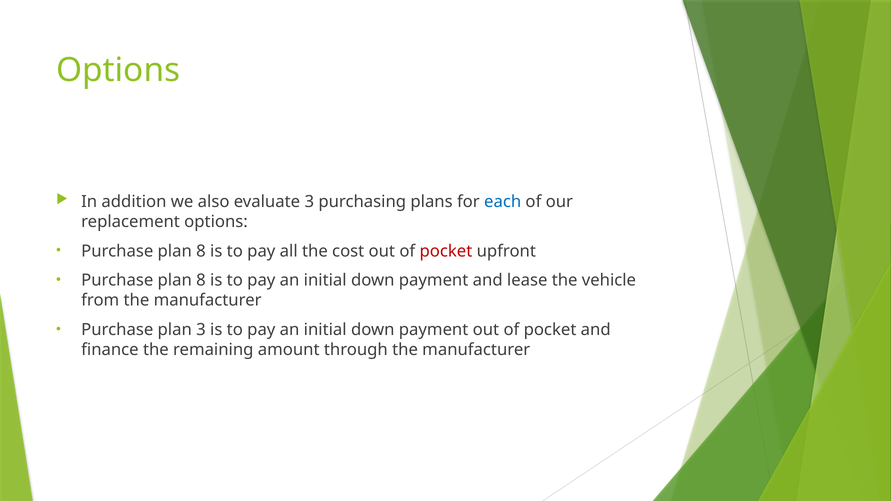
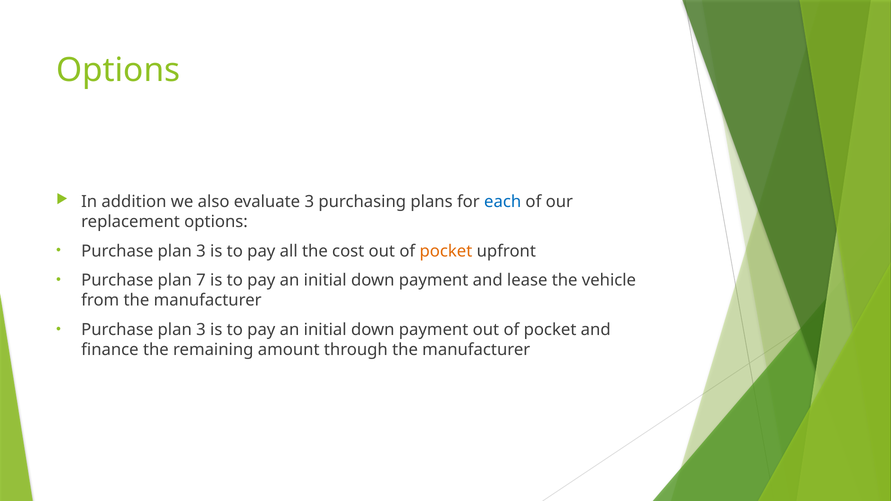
8 at (201, 251): 8 -> 3
pocket at (446, 251) colour: red -> orange
8 at (201, 280): 8 -> 7
